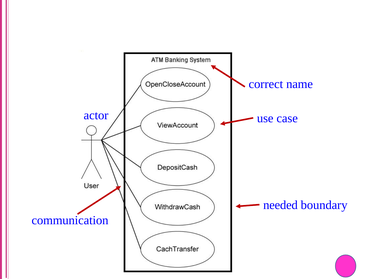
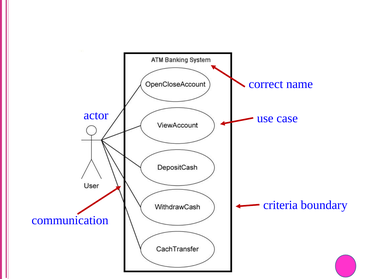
needed: needed -> criteria
